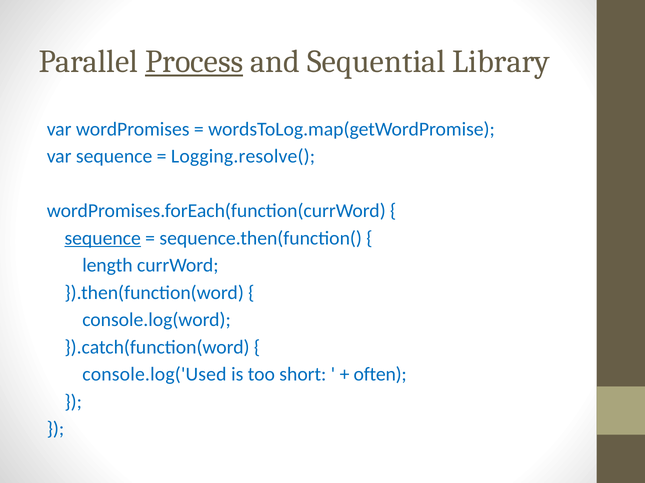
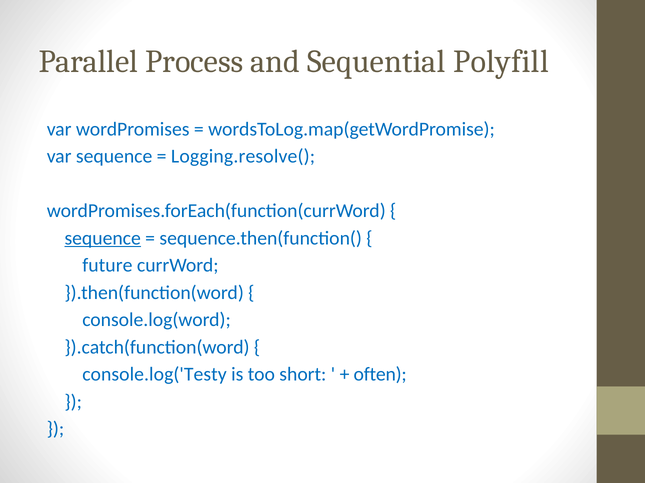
Process underline: present -> none
Library: Library -> Polyfill
length: length -> future
console.log('Used: console.log('Used -> console.log('Testy
